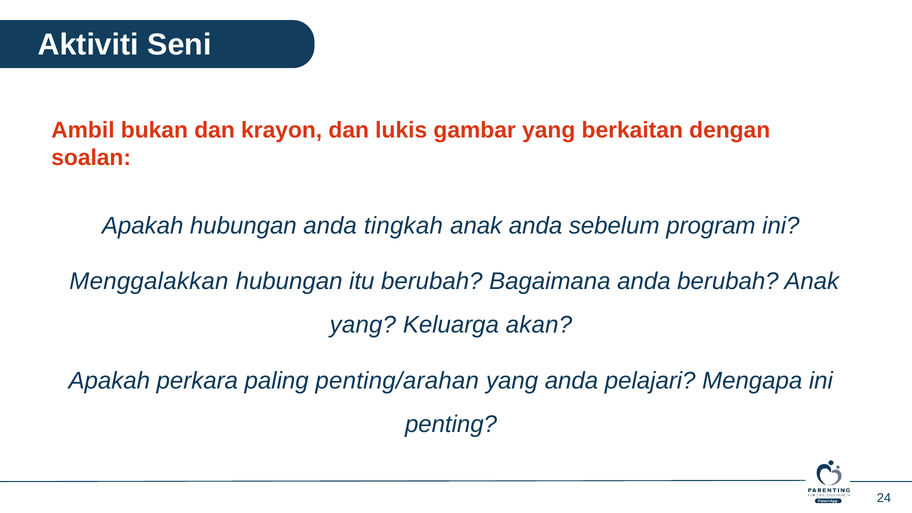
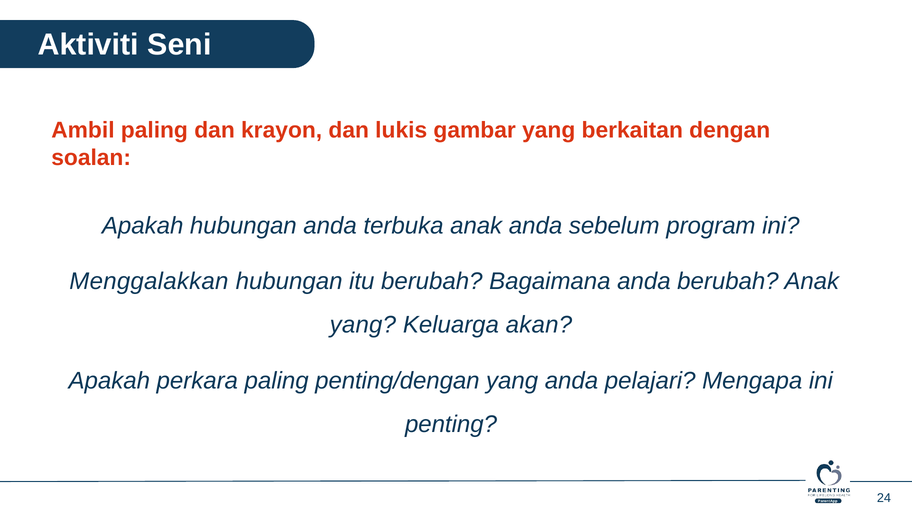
Ambil bukan: bukan -> paling
tingkah: tingkah -> terbuka
penting/arahan: penting/arahan -> penting/dengan
